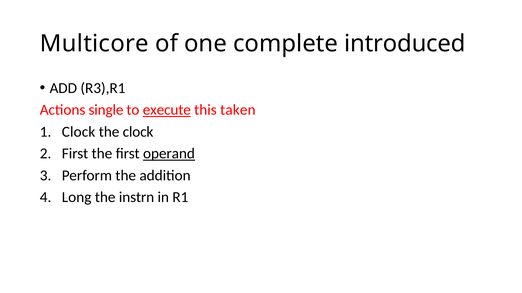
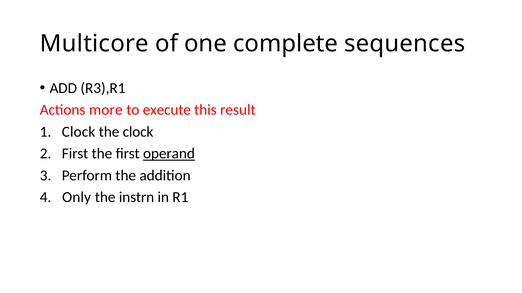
introduced: introduced -> sequences
single: single -> more
execute underline: present -> none
taken: taken -> result
Long: Long -> Only
